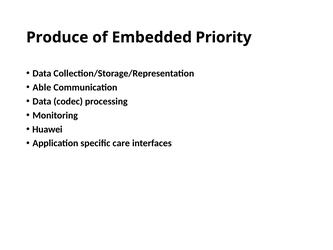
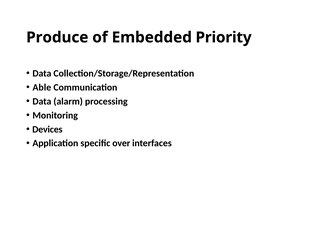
codec: codec -> alarm
Huawei: Huawei -> Devices
care: care -> over
